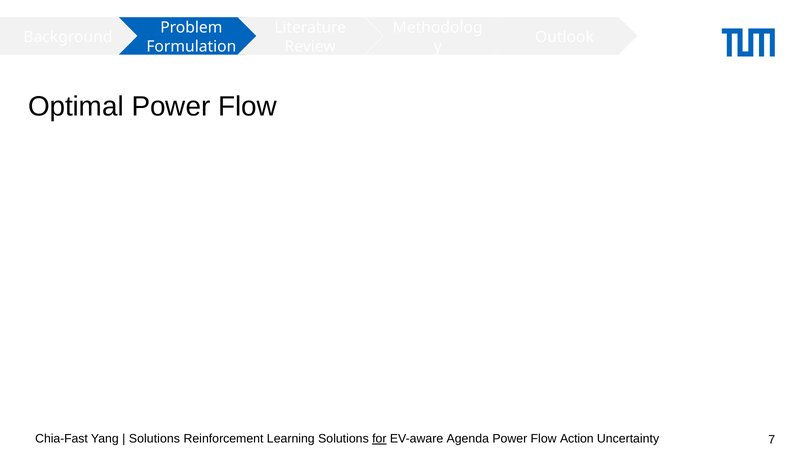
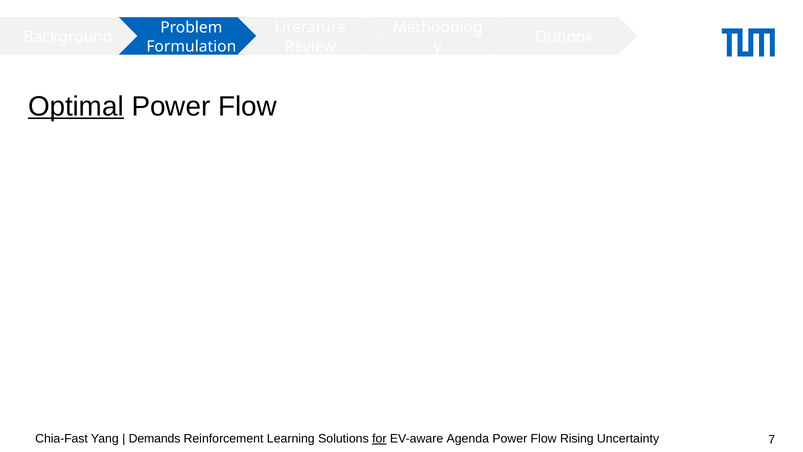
Optimal underline: none -> present
Solutions at (154, 439): Solutions -> Demands
Action: Action -> Rising
